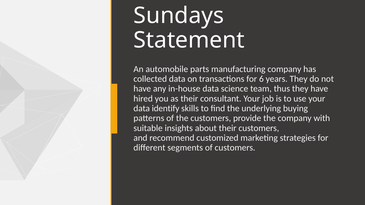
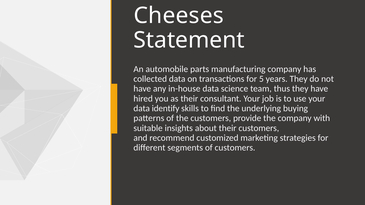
Sundays: Sundays -> Cheeses
6: 6 -> 5
